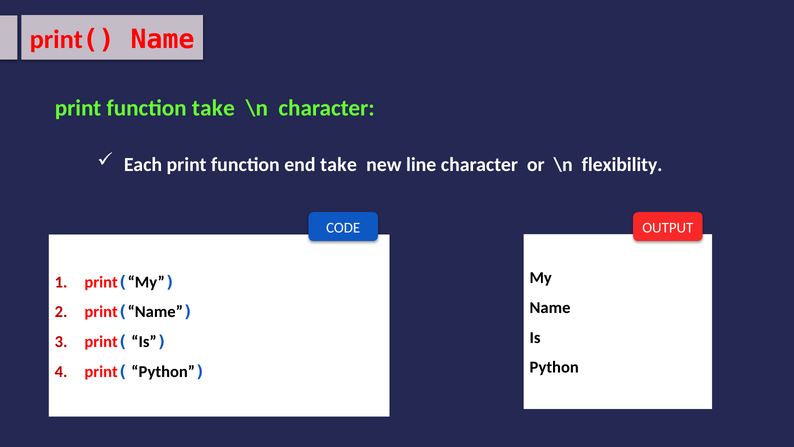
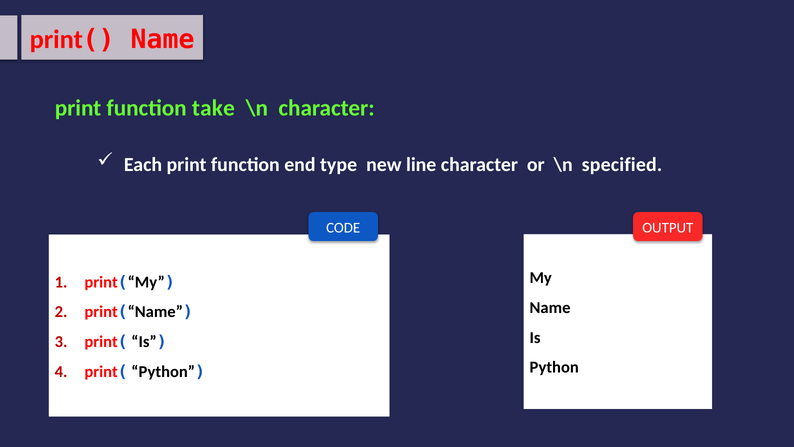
end take: take -> type
flexibility: flexibility -> specified
